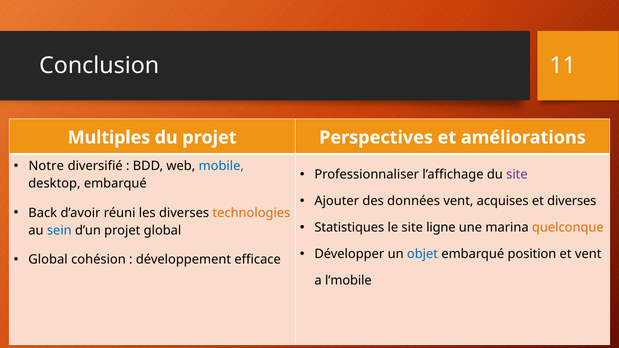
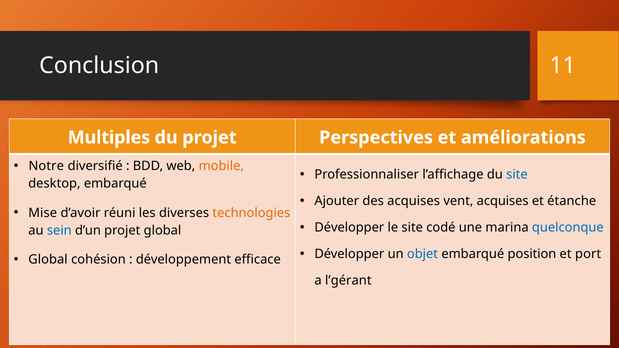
mobile colour: blue -> orange
site at (517, 175) colour: purple -> blue
des données: données -> acquises
et diverses: diverses -> étanche
Back: Back -> Mise
Statistiques at (349, 228): Statistiques -> Développer
ligne: ligne -> codé
quelconque colour: orange -> blue
et vent: vent -> port
l’mobile: l’mobile -> l’gérant
